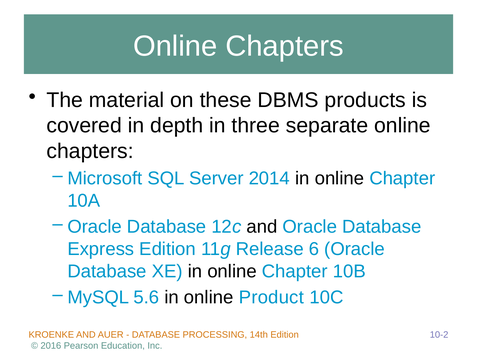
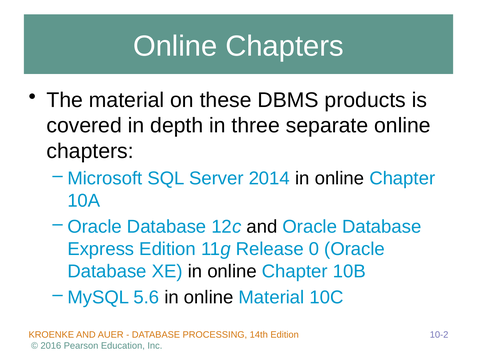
6: 6 -> 0
online Product: Product -> Material
